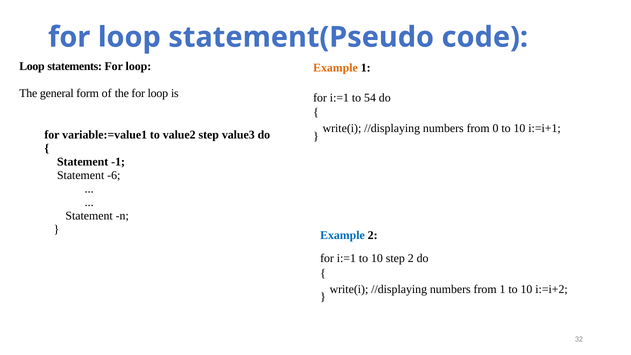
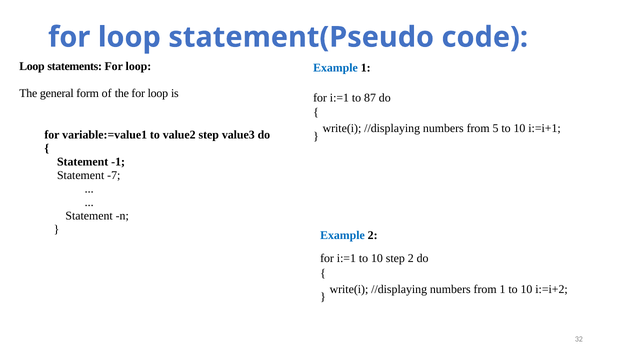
Example at (335, 68) colour: orange -> blue
54: 54 -> 87
0: 0 -> 5
-6: -6 -> -7
